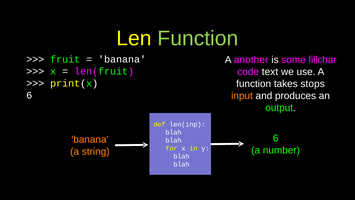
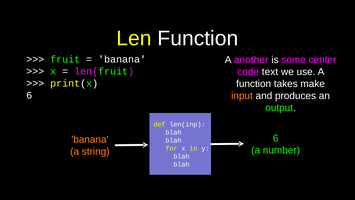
Function at (198, 38) colour: light green -> white
fillchar: fillchar -> center
stops: stops -> make
